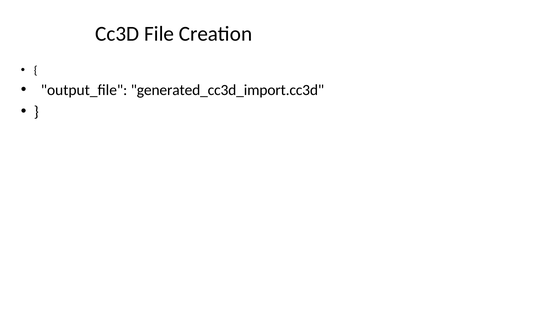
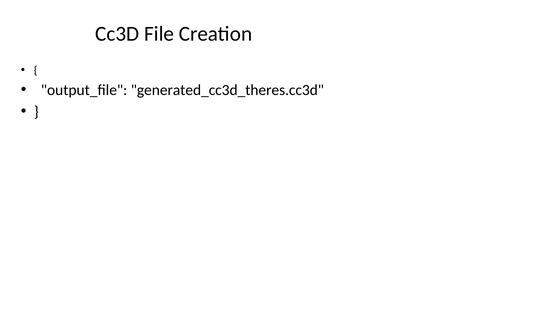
generated_cc3d_import.cc3d: generated_cc3d_import.cc3d -> generated_cc3d_theres.cc3d
